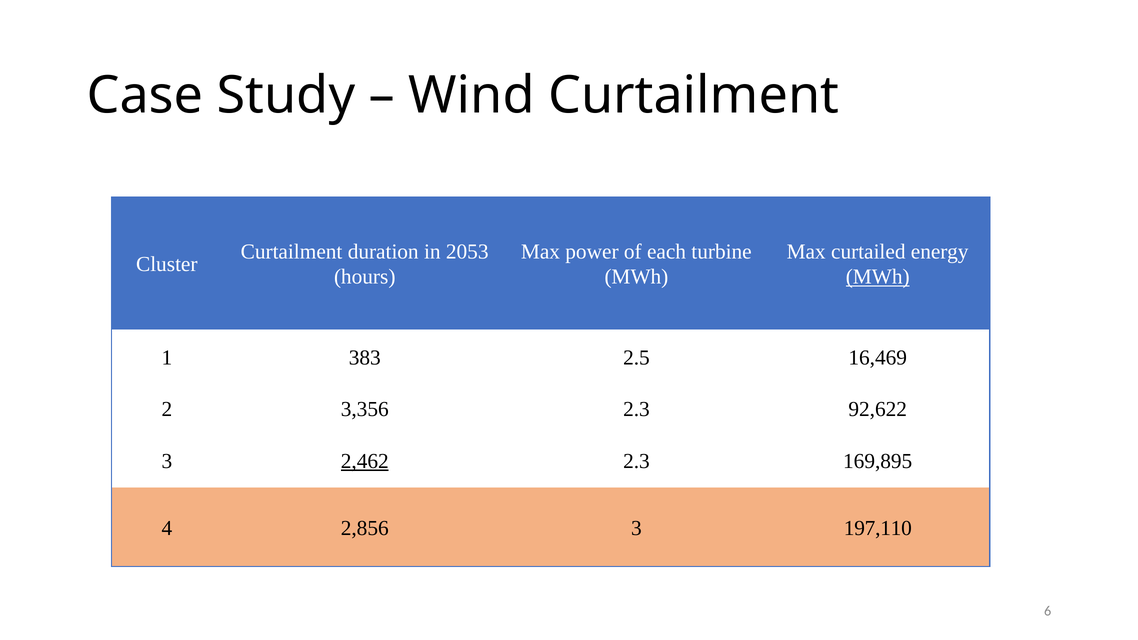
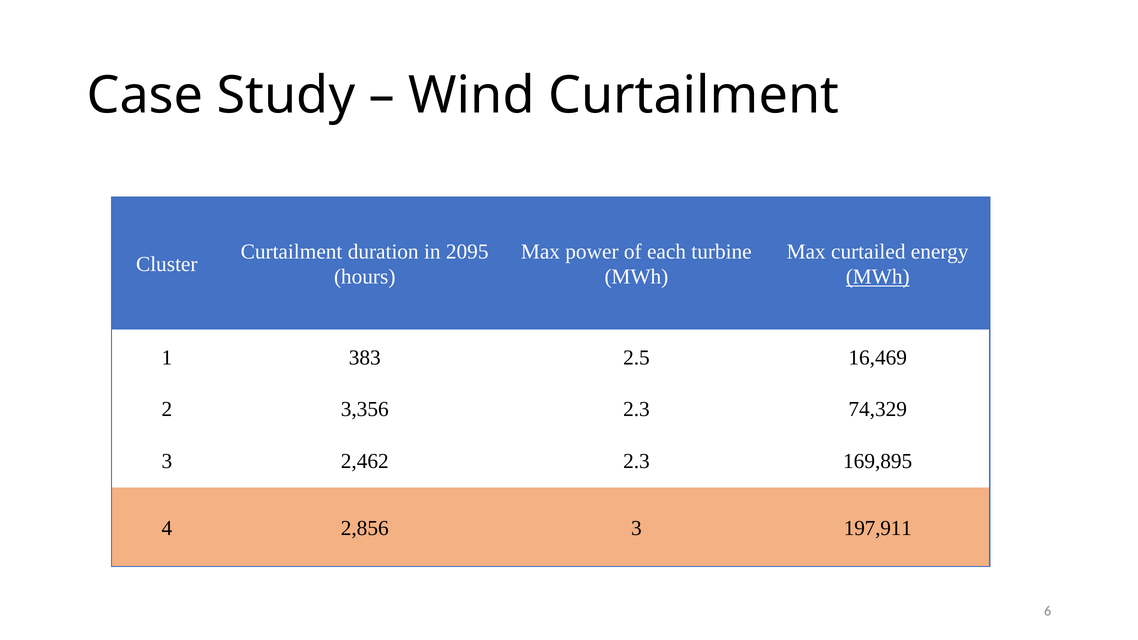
2053: 2053 -> 2095
92,622: 92,622 -> 74,329
2,462 underline: present -> none
197,110: 197,110 -> 197,911
